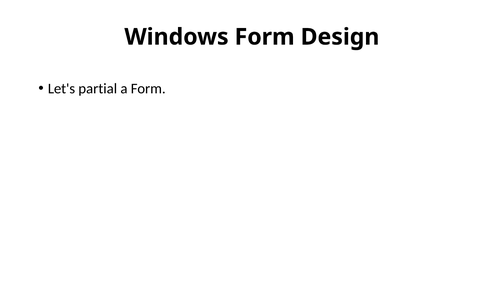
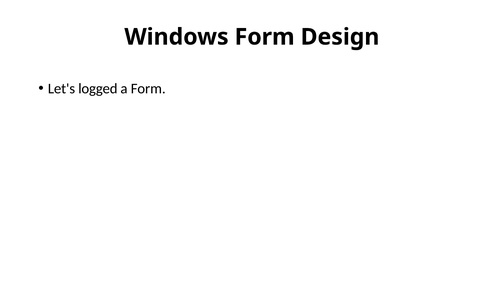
partial: partial -> logged
